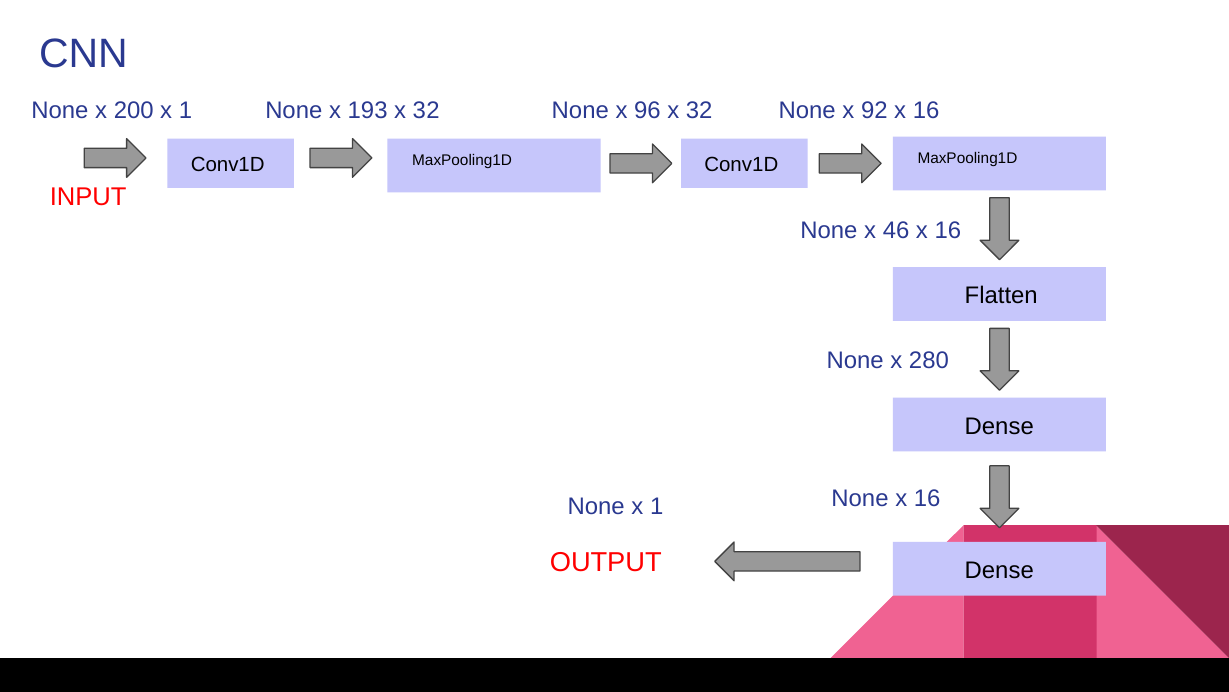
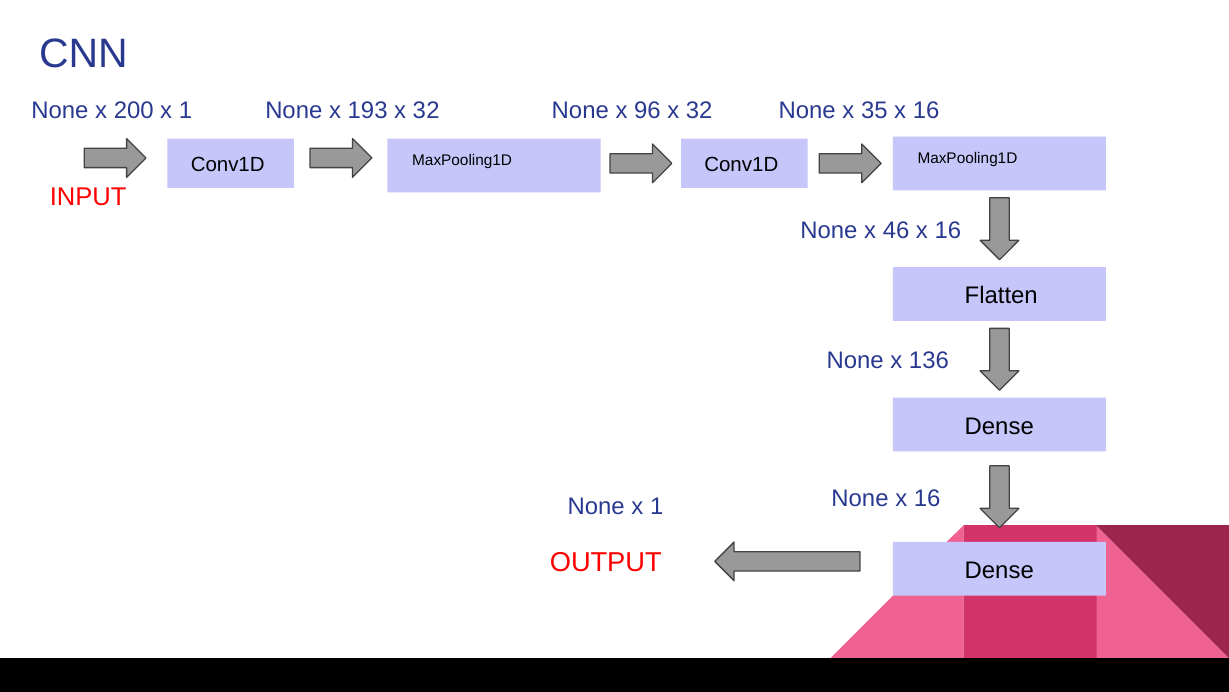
92: 92 -> 35
280: 280 -> 136
